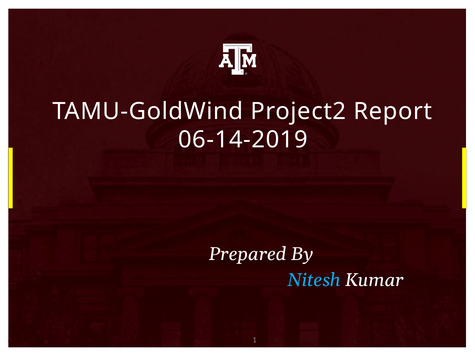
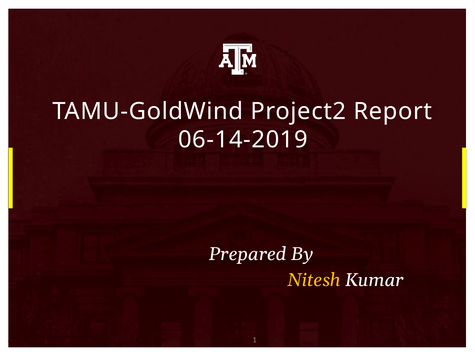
Nitesh colour: light blue -> yellow
